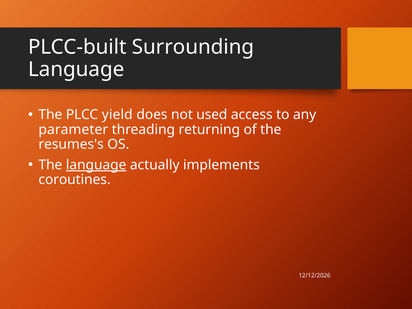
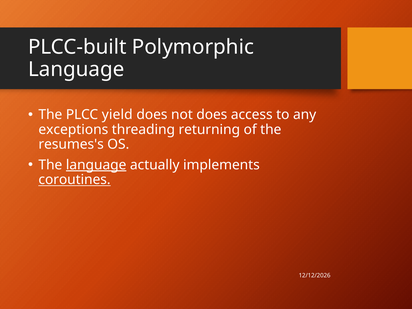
Surrounding: Surrounding -> Polymorphic
not used: used -> does
parameter: parameter -> exceptions
coroutines underline: none -> present
